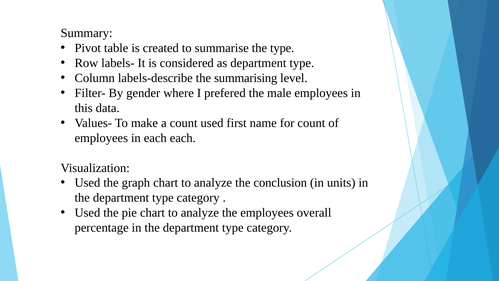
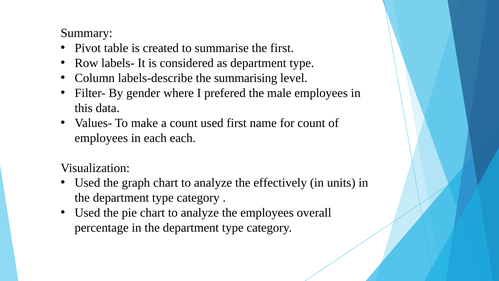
the type: type -> first
conclusion: conclusion -> effectively
